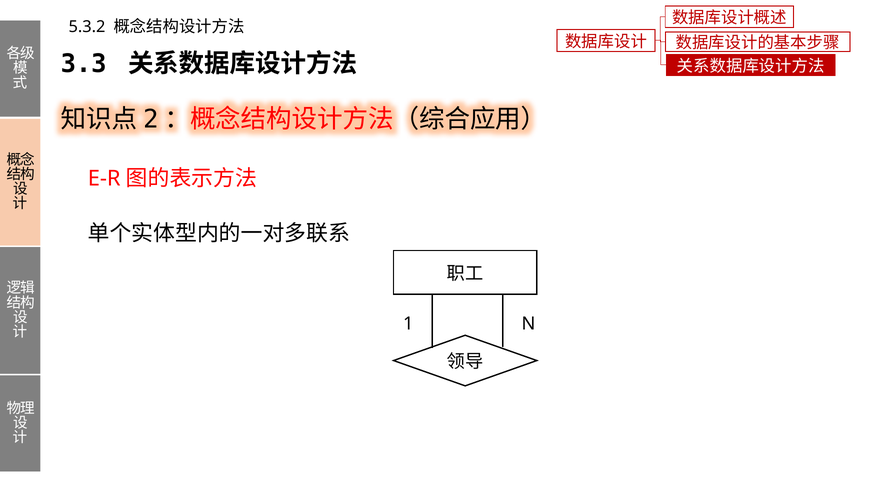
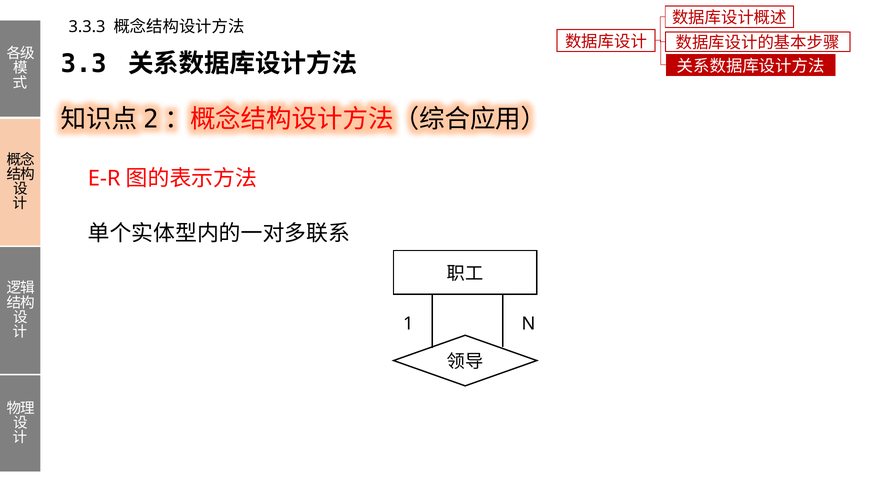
5.3.2: 5.3.2 -> 3.3.3
